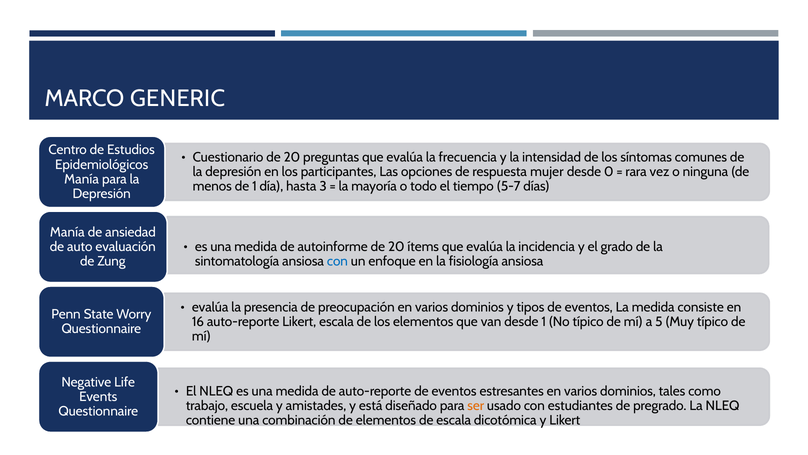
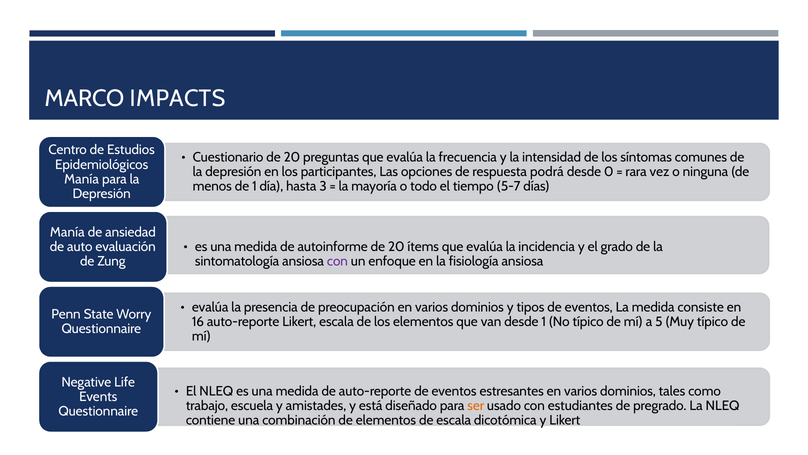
GENERIC: GENERIC -> IMPACTS
mujer: mujer -> podrá
con at (337, 261) colour: blue -> purple
